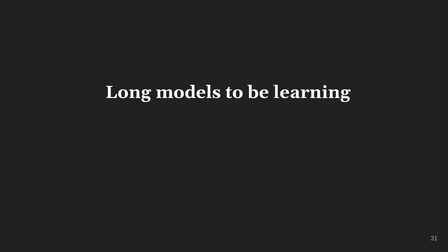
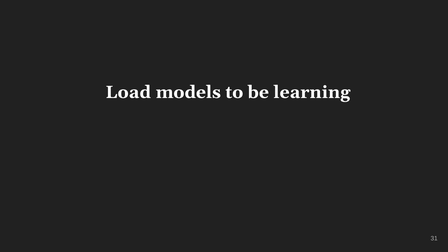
Long: Long -> Load
